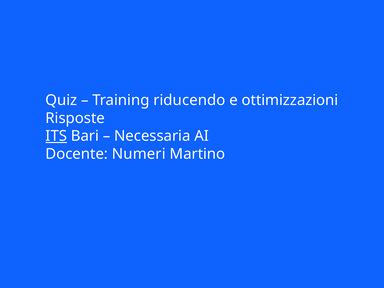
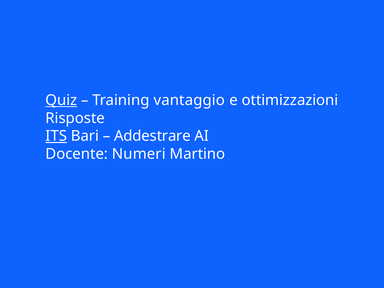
Quiz underline: none -> present
riducendo: riducendo -> vantaggio
Necessaria: Necessaria -> Addestrare
